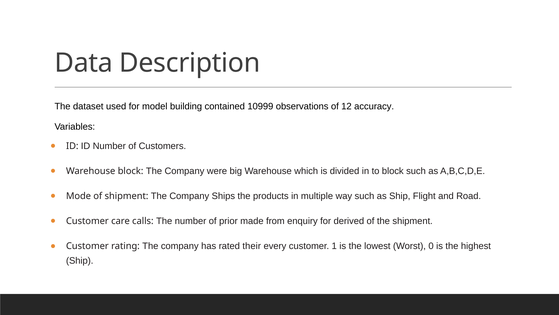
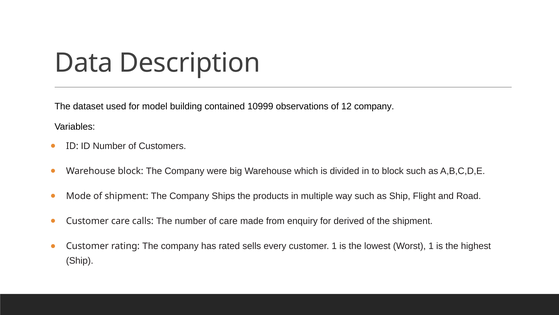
12 accuracy: accuracy -> company
of prior: prior -> care
their: their -> sells
Worst 0: 0 -> 1
